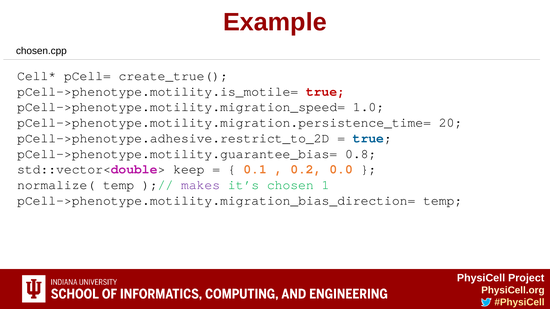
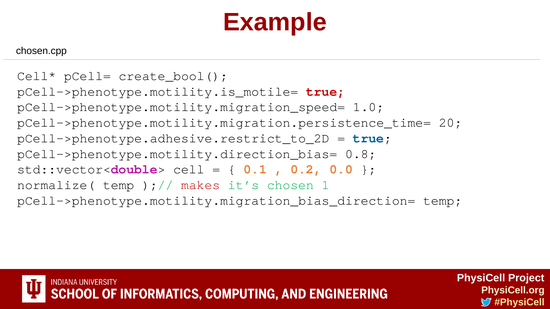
create_true(: create_true( -> create_bool(
pCell->phenotype.motility.guarantee_bias=: pCell->phenotype.motility.guarantee_bias= -> pCell->phenotype.motility.direction_bias=
keep: keep -> cell
makes colour: purple -> red
